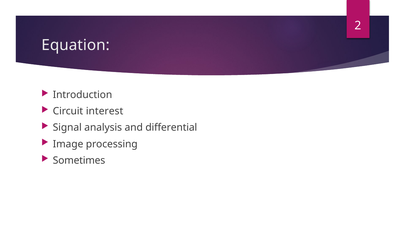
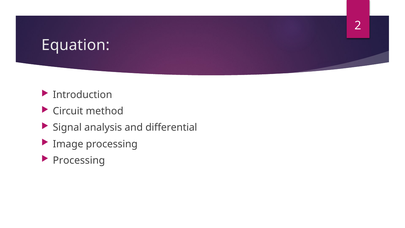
interest: interest -> method
Sometimes at (79, 160): Sometimes -> Processing
